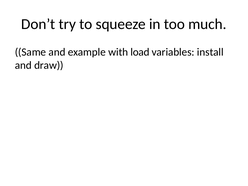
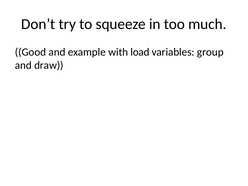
Same: Same -> Good
install: install -> group
